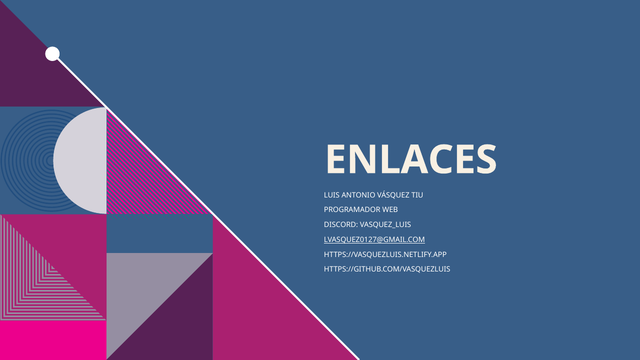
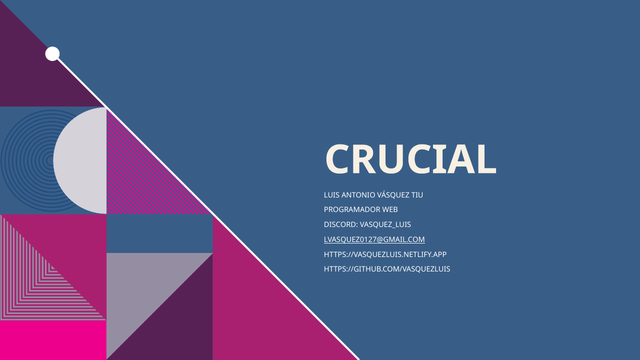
ENLACES: ENLACES -> CRUCIAL
